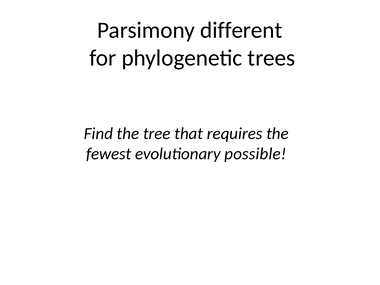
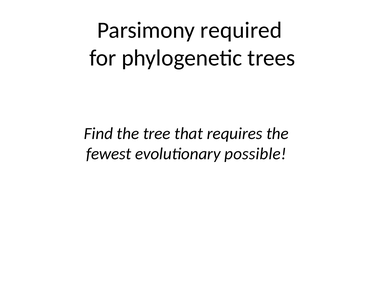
different: different -> required
